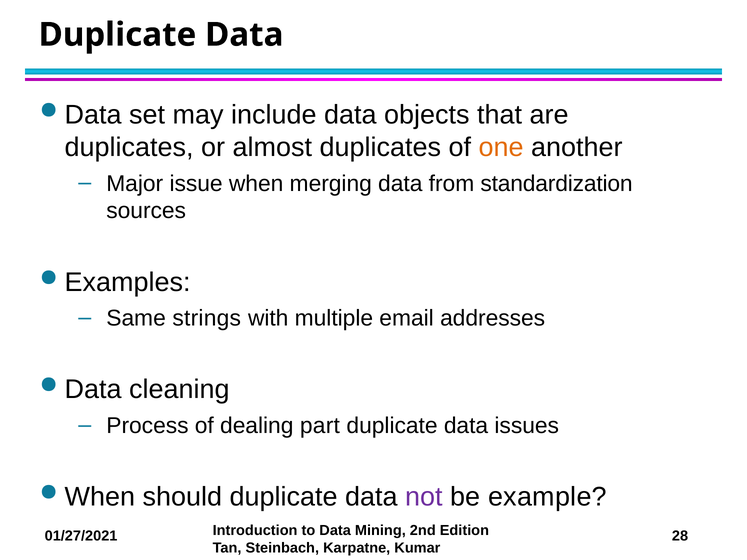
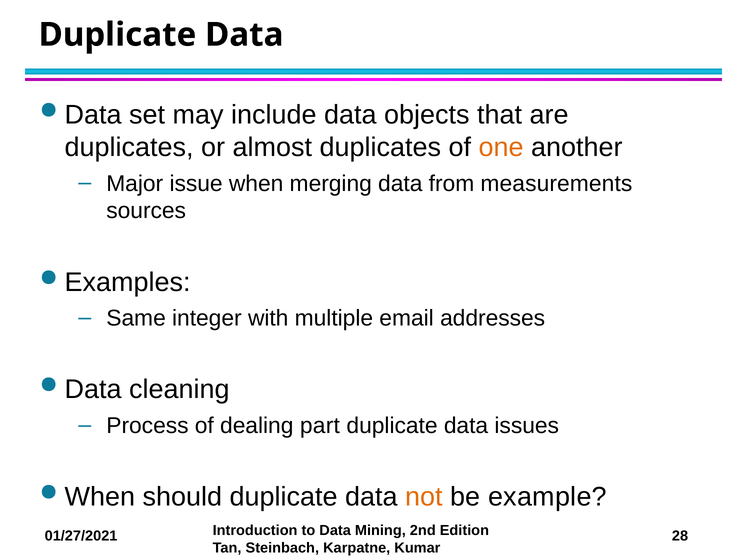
standardization: standardization -> measurements
strings: strings -> integer
not colour: purple -> orange
